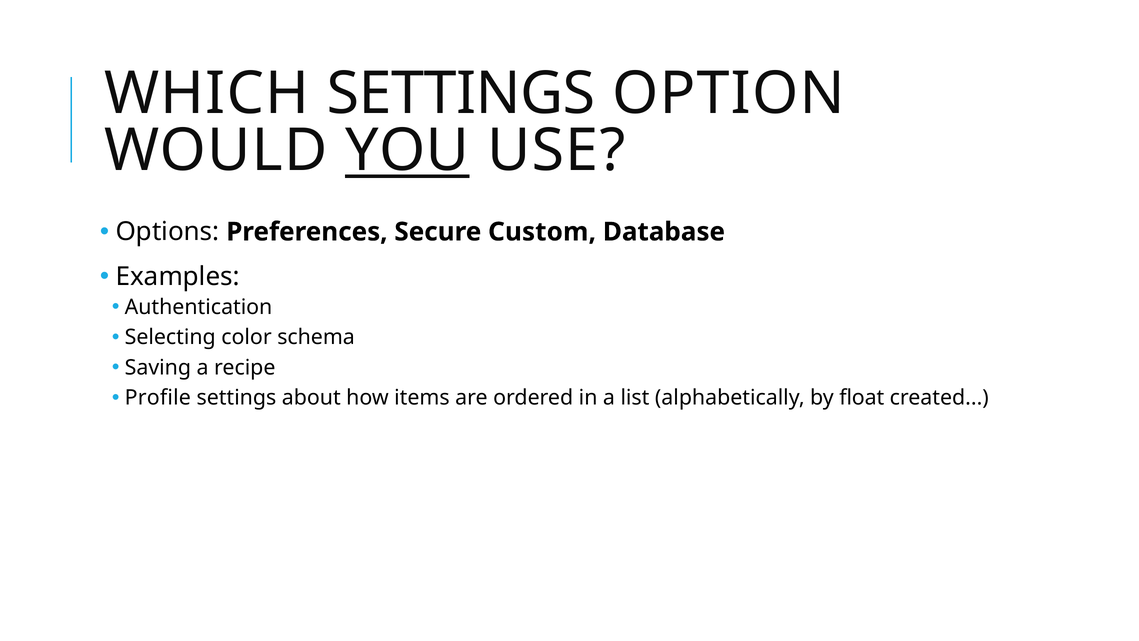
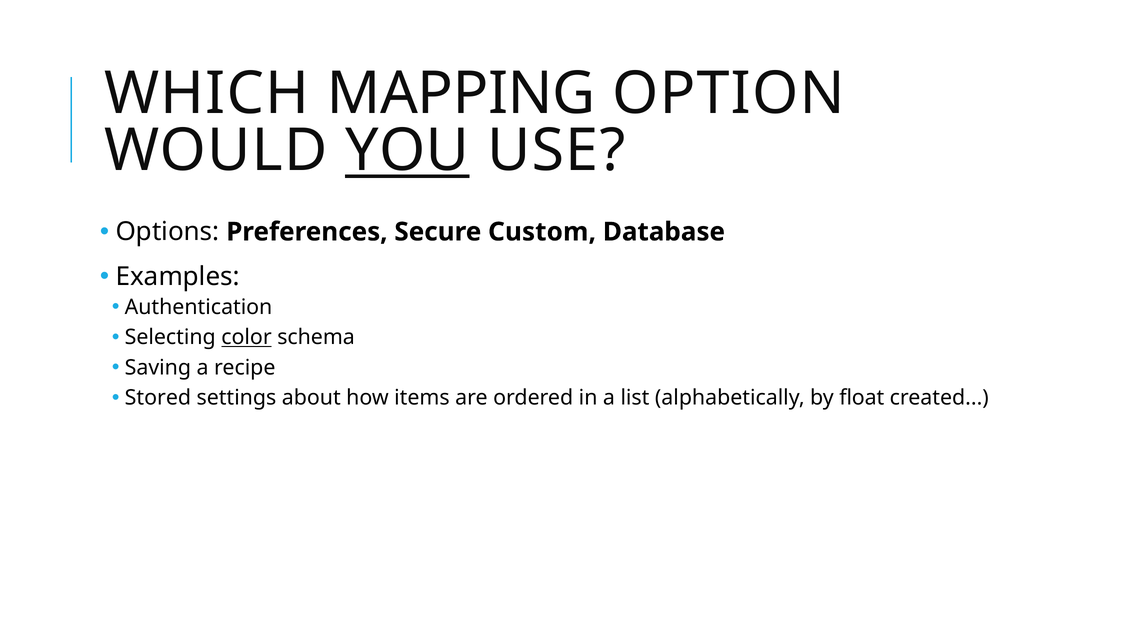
WHICH SETTINGS: SETTINGS -> MAPPING
color underline: none -> present
Profile: Profile -> Stored
